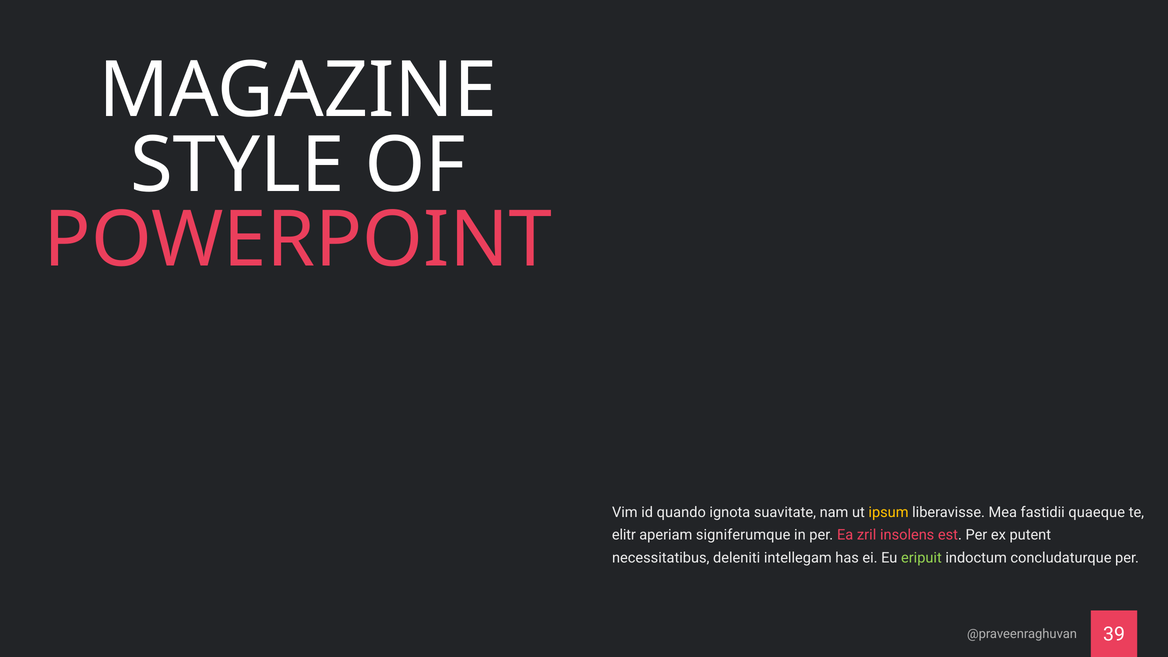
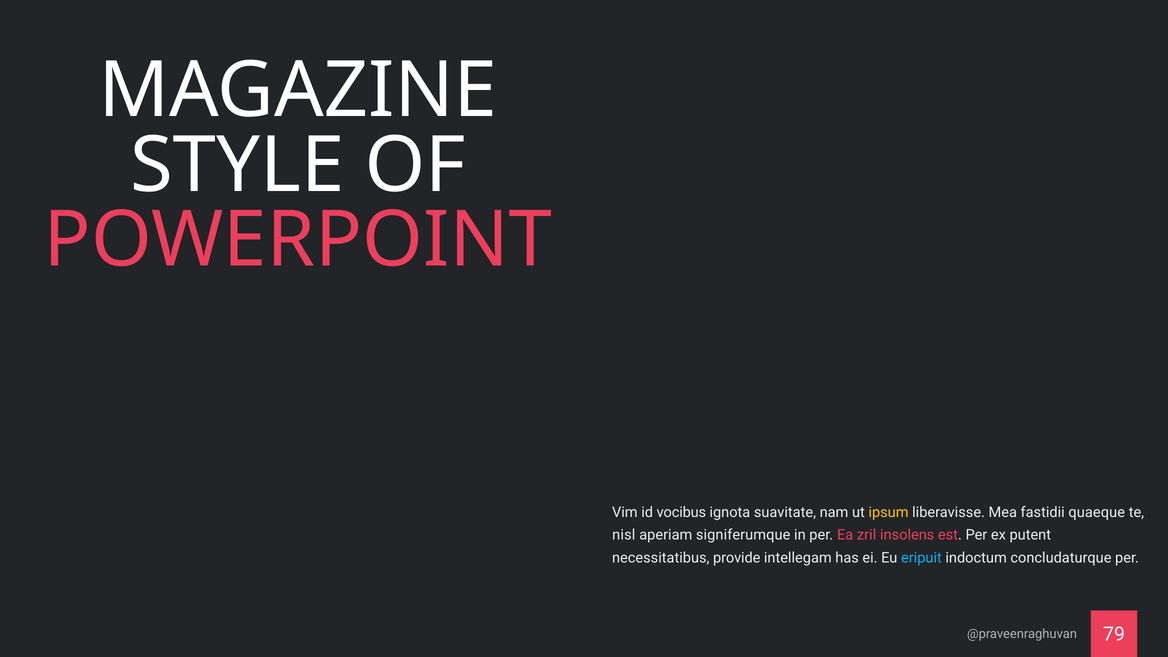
quando: quando -> vocibus
elitr: elitr -> nisl
deleniti: deleniti -> provide
eripuit colour: light green -> light blue
39: 39 -> 79
